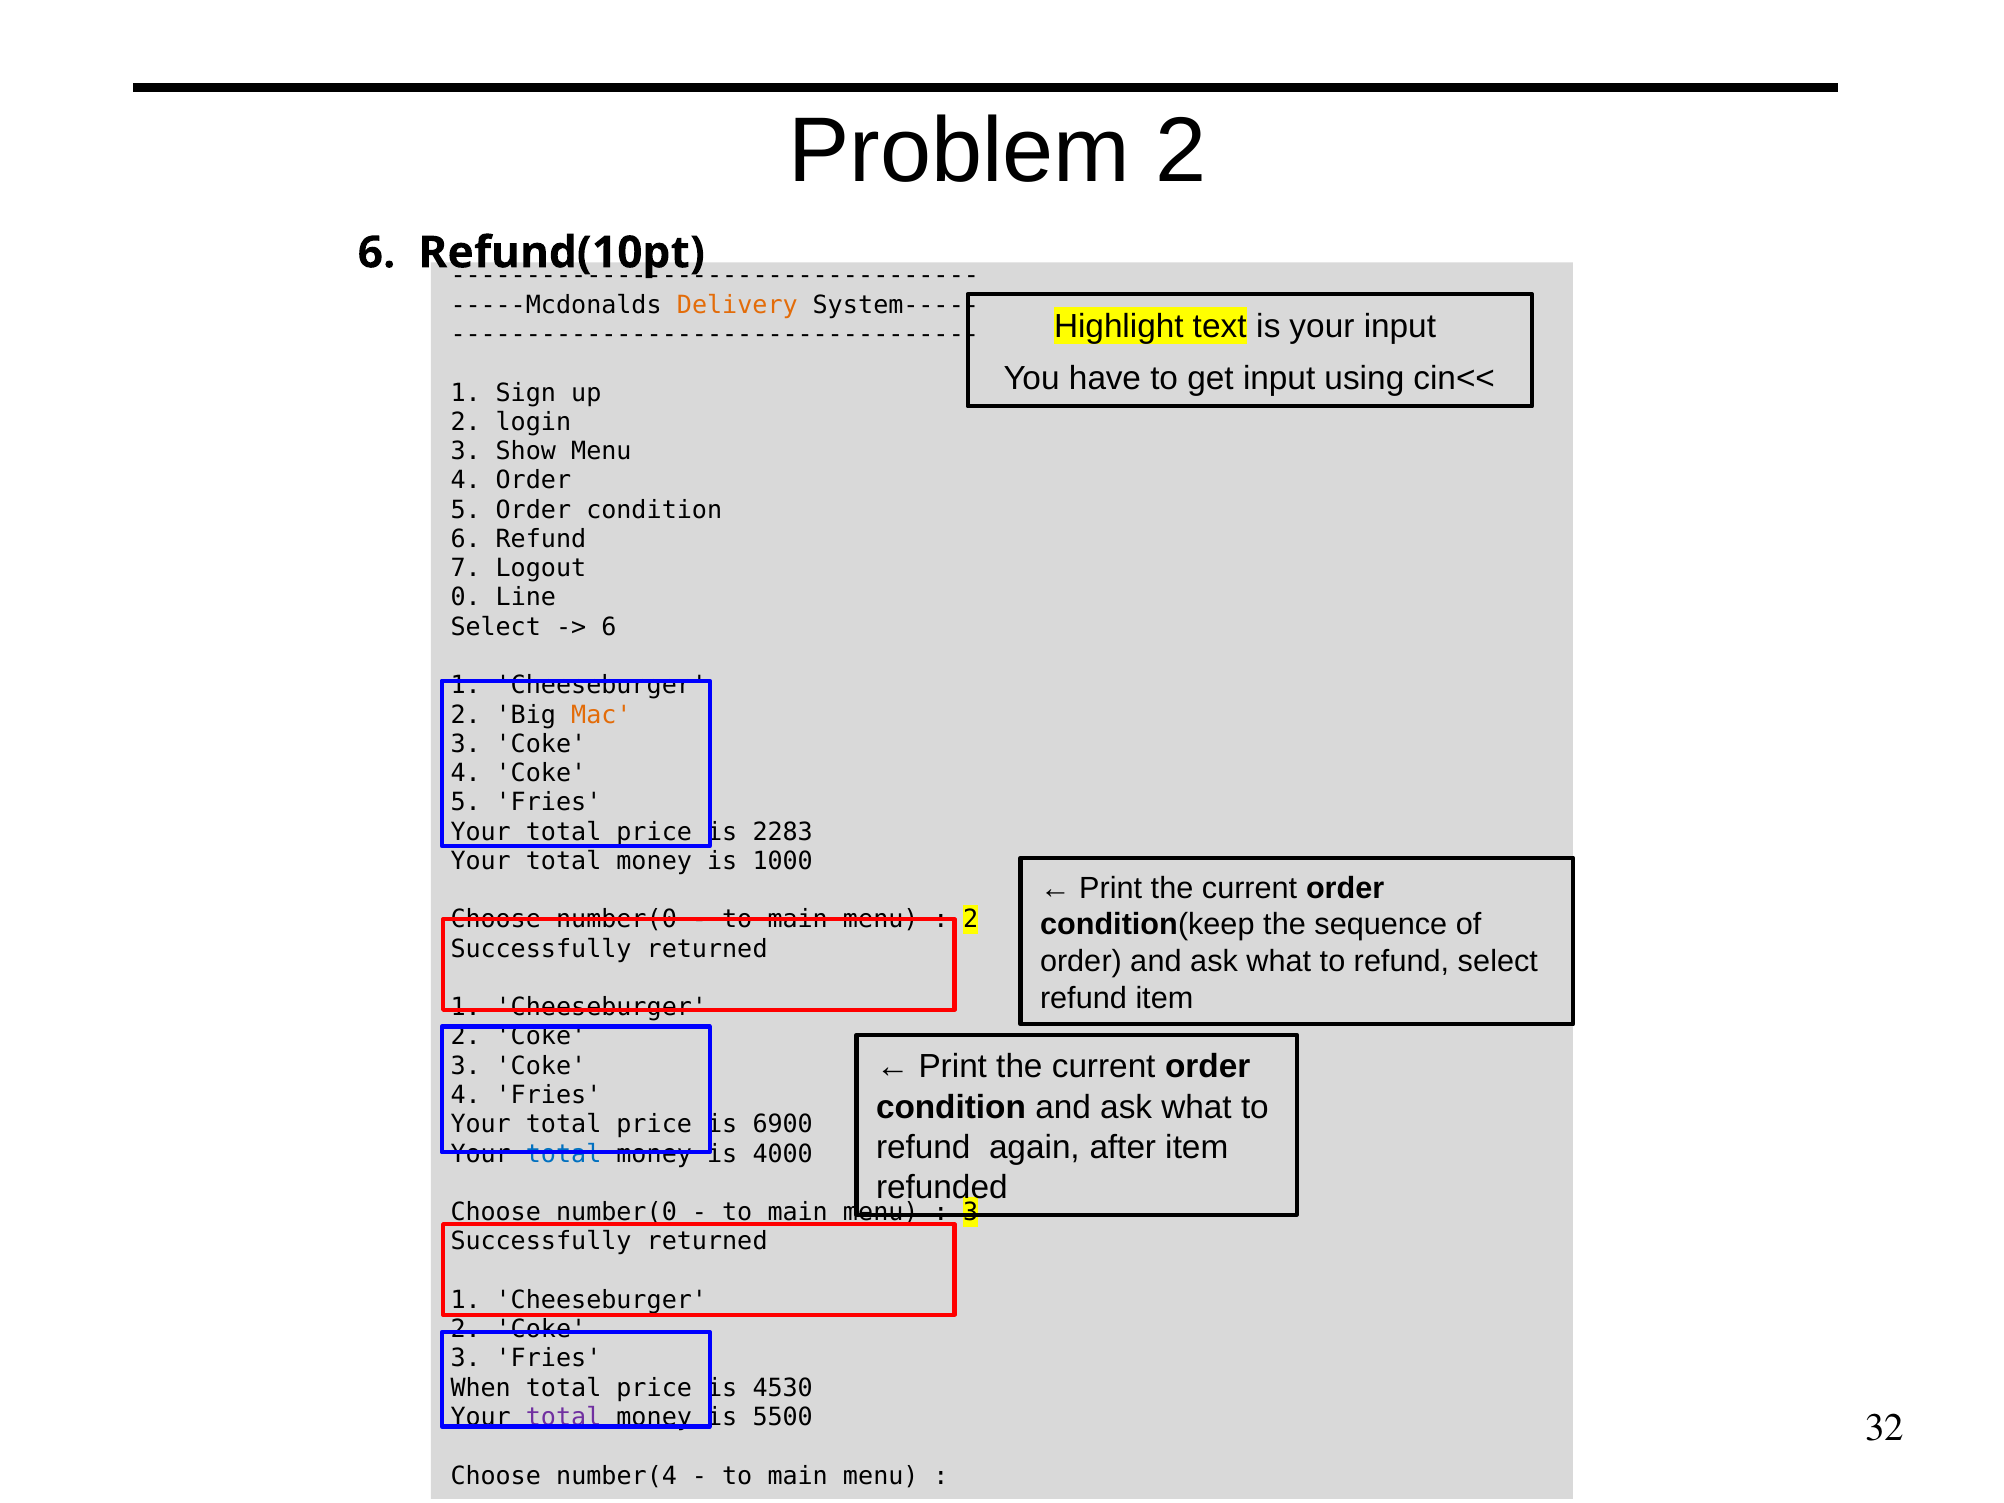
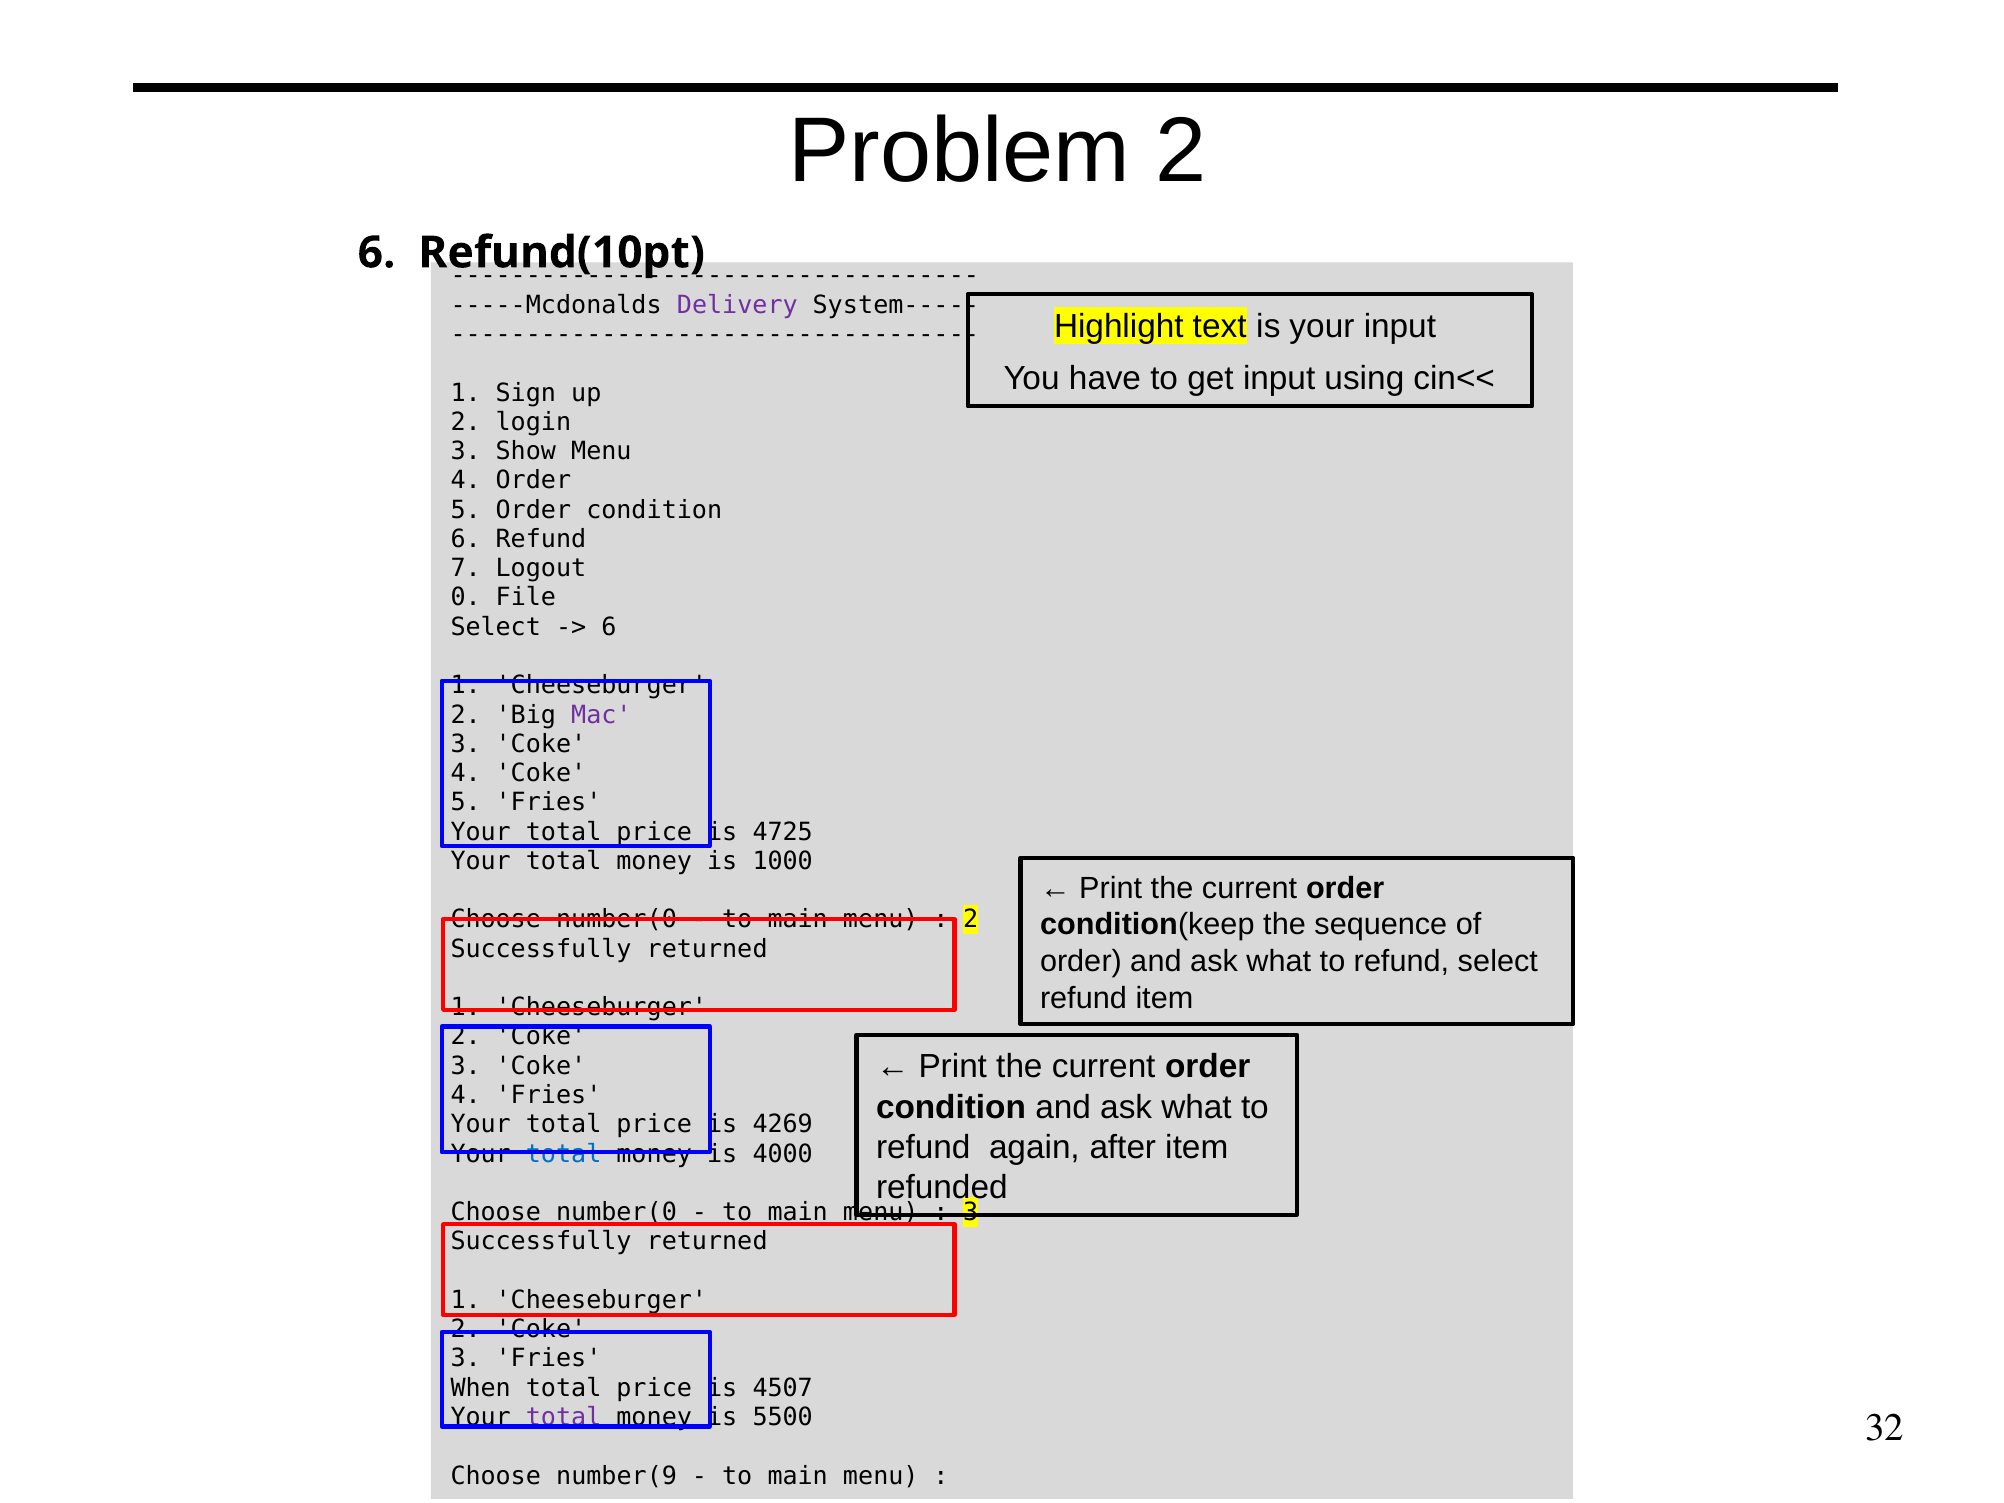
Delivery colour: orange -> purple
Line: Line -> File
Mac colour: orange -> purple
2283: 2283 -> 4725
6900: 6900 -> 4269
4530: 4530 -> 4507
number(4: number(4 -> number(9
